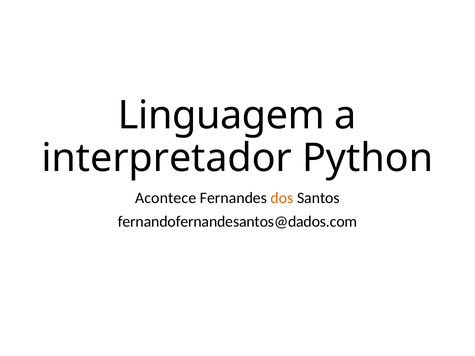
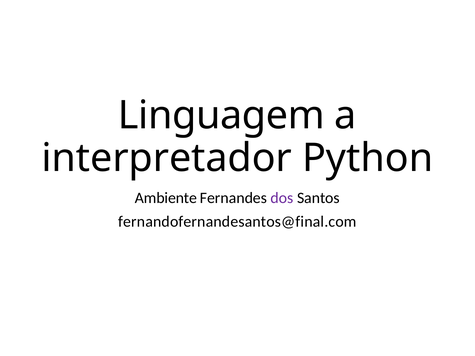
Acontece: Acontece -> Ambiente
dos colour: orange -> purple
fernandofernandesantos@dados.com: fernandofernandesantos@dados.com -> fernandofernandesantos@final.com
